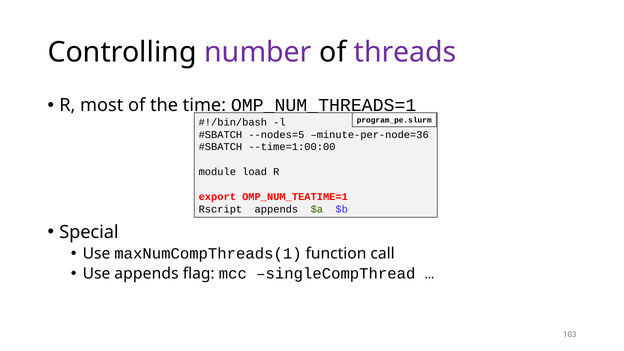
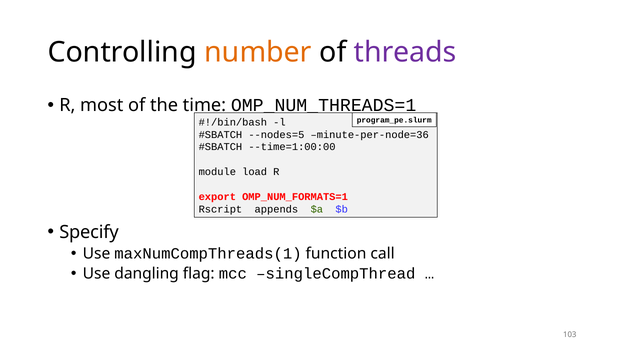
number colour: purple -> orange
OMP_NUM_TEATIME=1: OMP_NUM_TEATIME=1 -> OMP_NUM_FORMATS=1
Special: Special -> Specify
Use appends: appends -> dangling
